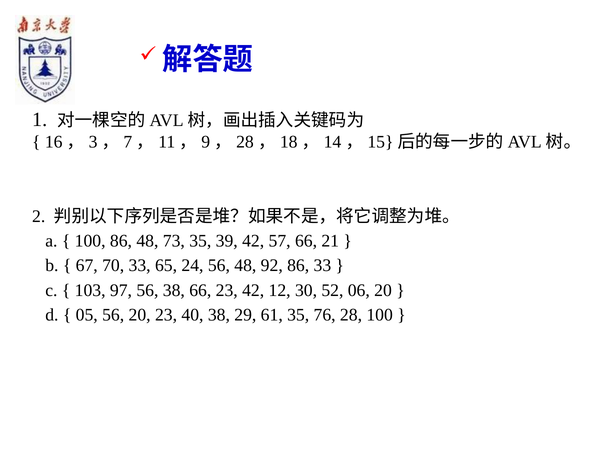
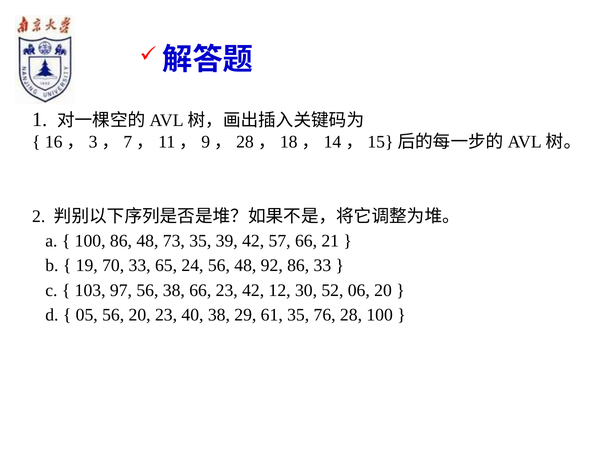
67: 67 -> 19
